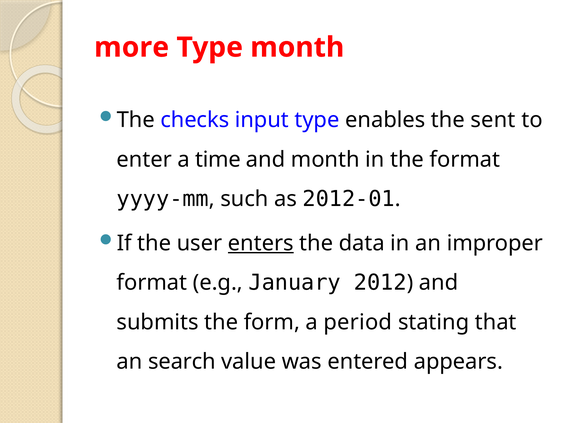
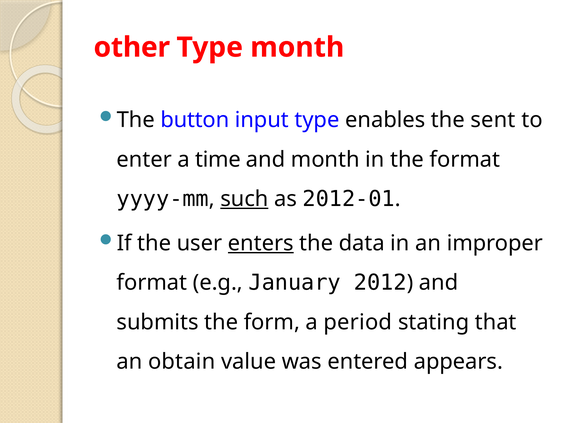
more: more -> other
checks: checks -> button
such underline: none -> present
search: search -> obtain
